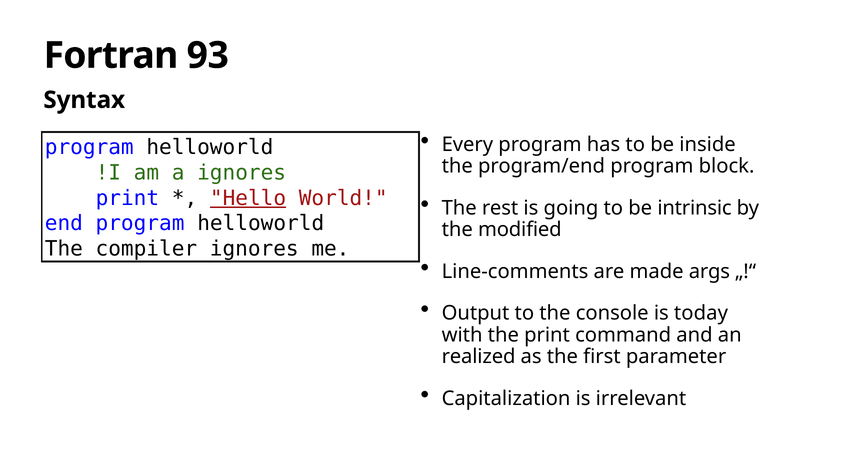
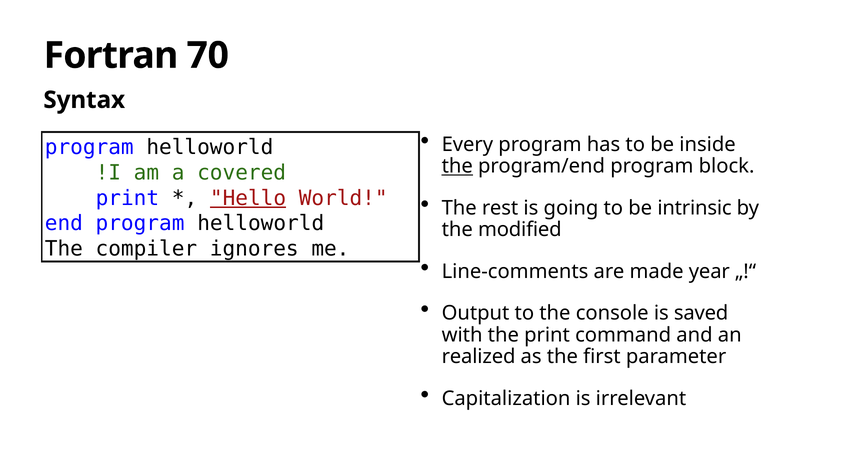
93: 93 -> 70
the at (457, 166) underline: none -> present
a ignores: ignores -> covered
args: args -> year
today: today -> saved
